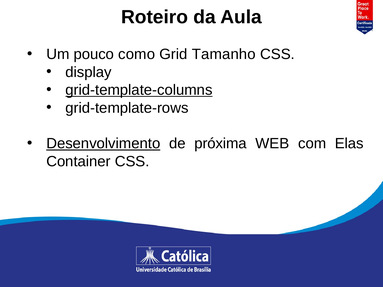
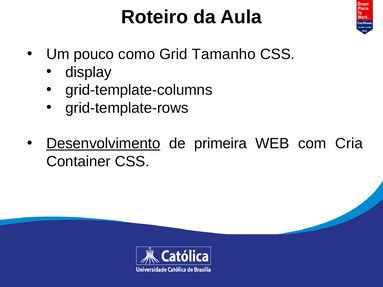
grid-template-columns underline: present -> none
próxima: próxima -> primeira
Elas: Elas -> Cria
